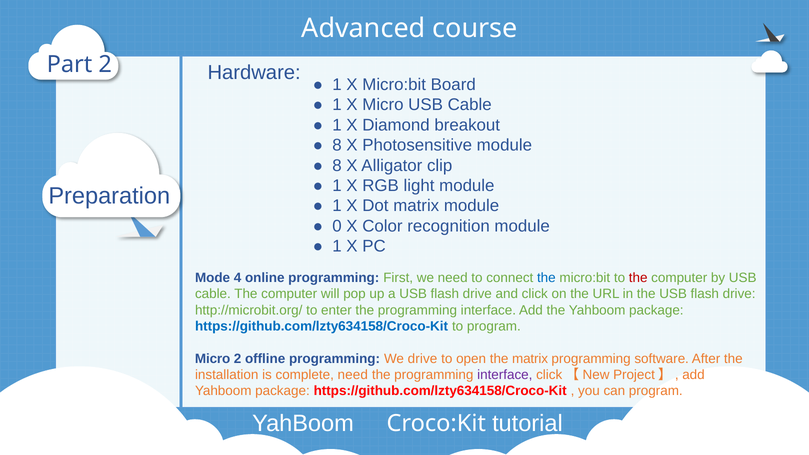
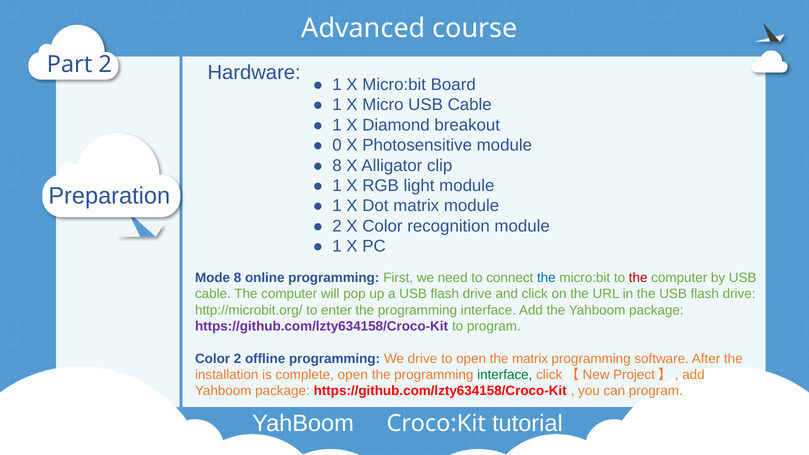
8 at (337, 145): 8 -> 0
0 at (337, 226): 0 -> 2
Mode 4: 4 -> 8
https://github.com/lzty634158/Croco-Kit at (322, 326) colour: blue -> purple
Micro at (213, 359): Micro -> Color
complete need: need -> open
interface at (505, 375) colour: purple -> green
